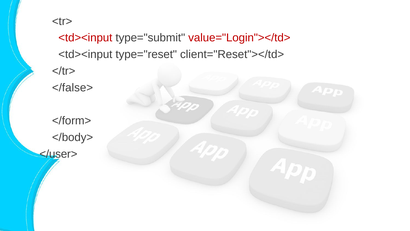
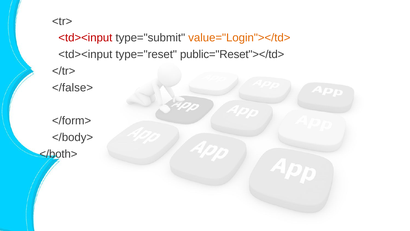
value="Login"></td> colour: red -> orange
client="Reset"></td>: client="Reset"></td> -> public="Reset"></td>
</user>: </user> -> </both>
